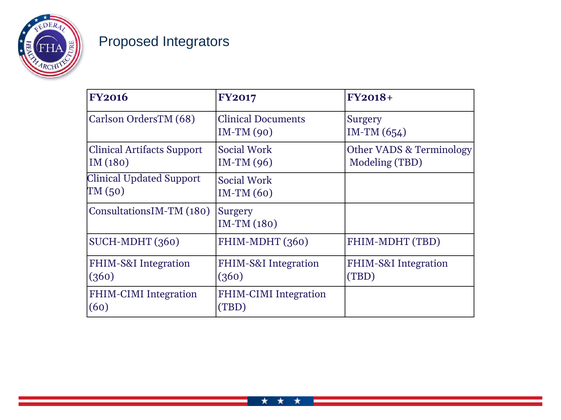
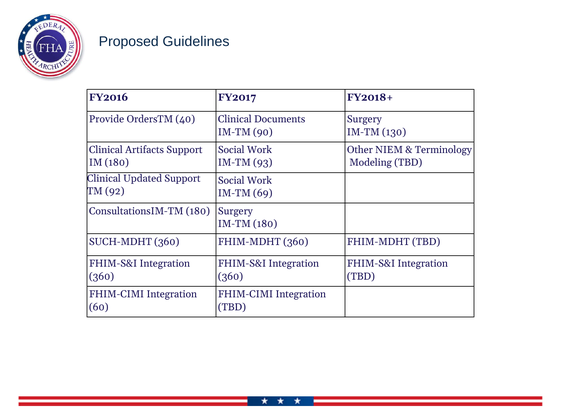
Integrators: Integrators -> Guidelines
Carlson: Carlson -> Provide
68: 68 -> 40
654: 654 -> 130
VADS: VADS -> NIEM
96: 96 -> 93
50: 50 -> 92
IM-TM 60: 60 -> 69
